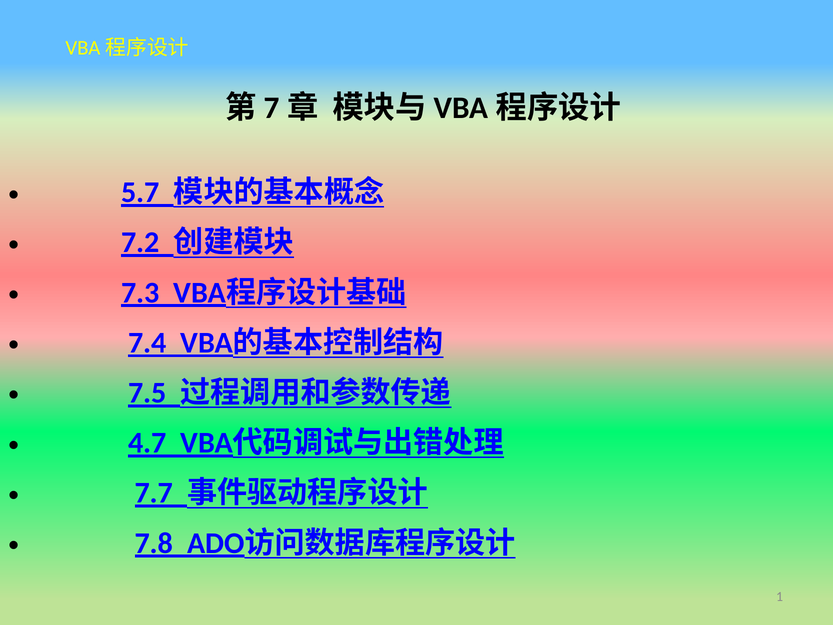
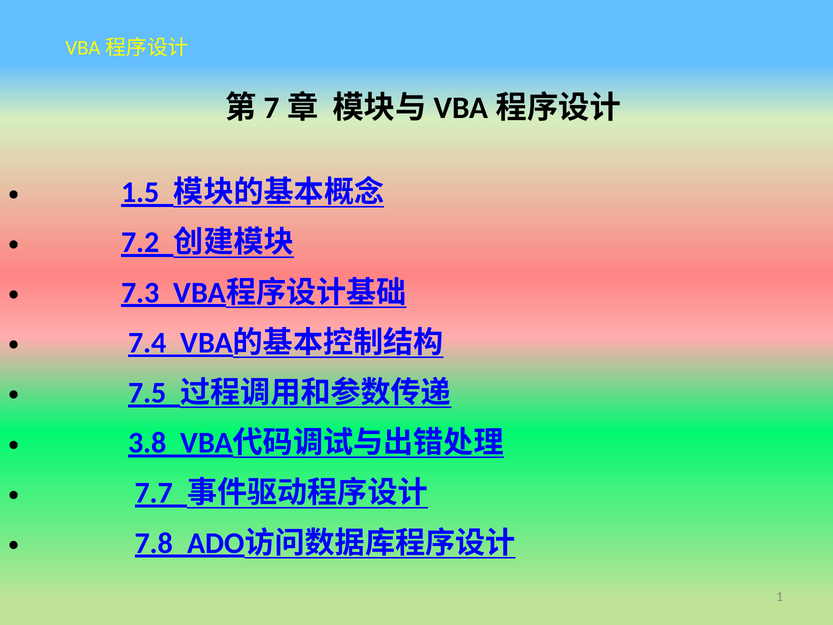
5.7: 5.7 -> 1.5
4.7: 4.7 -> 3.8
